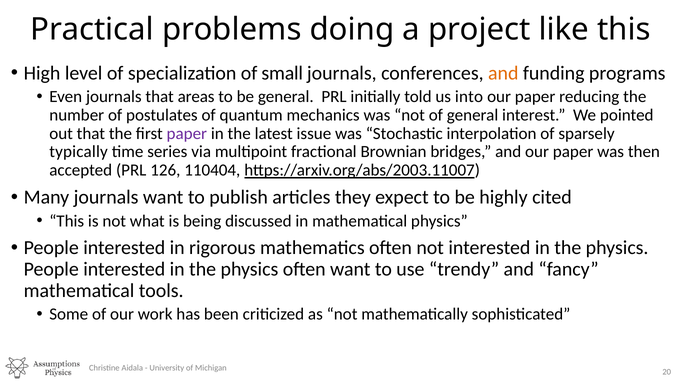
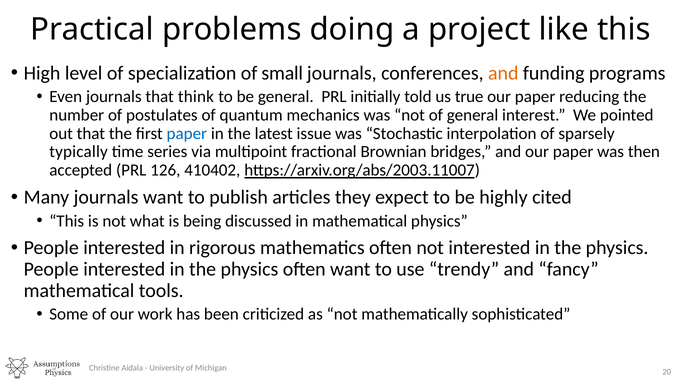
areas: areas -> think
into: into -> true
paper at (187, 134) colour: purple -> blue
110404: 110404 -> 410402
